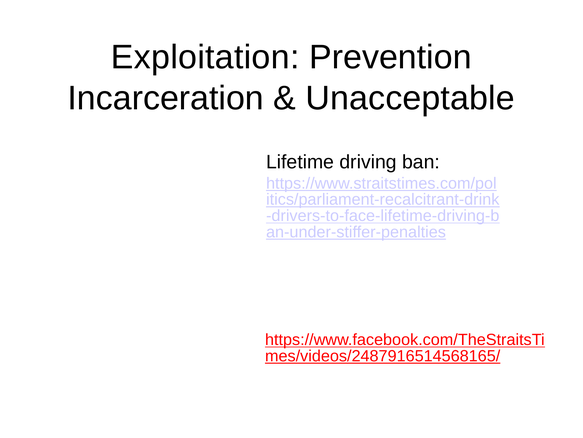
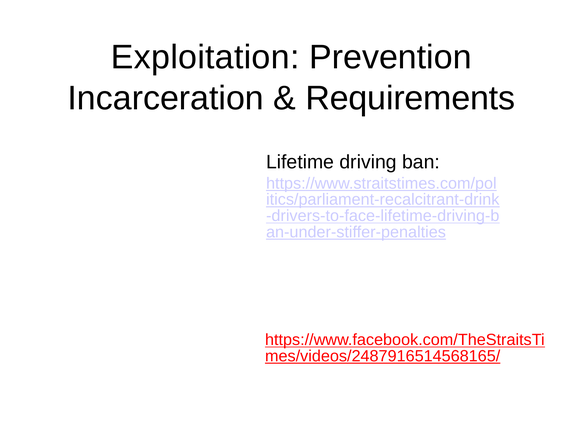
Unacceptable: Unacceptable -> Requirements
